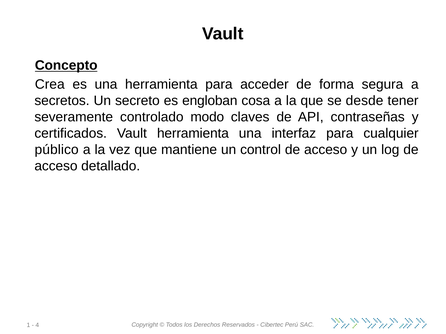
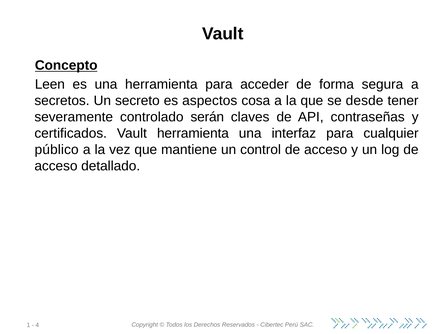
Crea: Crea -> Leen
engloban: engloban -> aspectos
modo: modo -> serán
